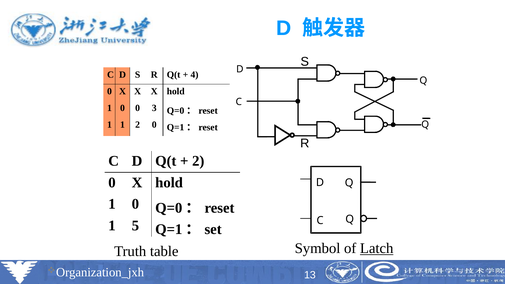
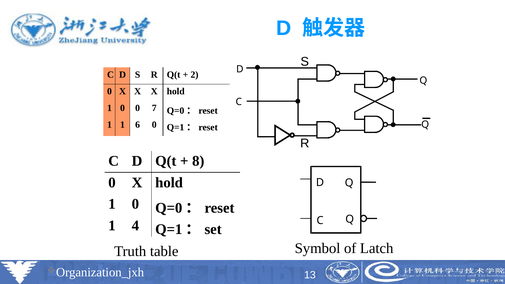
4: 4 -> 2
3: 3 -> 7
1 2: 2 -> 6
2 at (198, 161): 2 -> 8
5: 5 -> 4
Latch underline: present -> none
